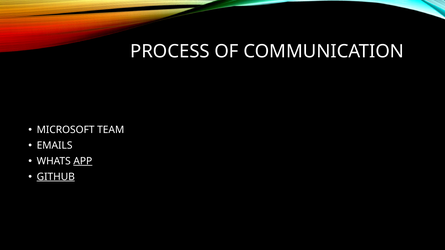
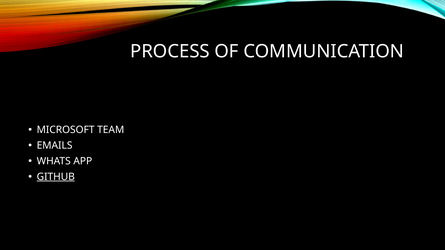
APP underline: present -> none
